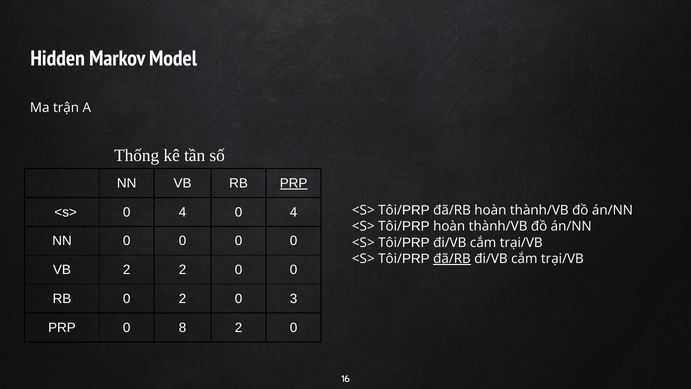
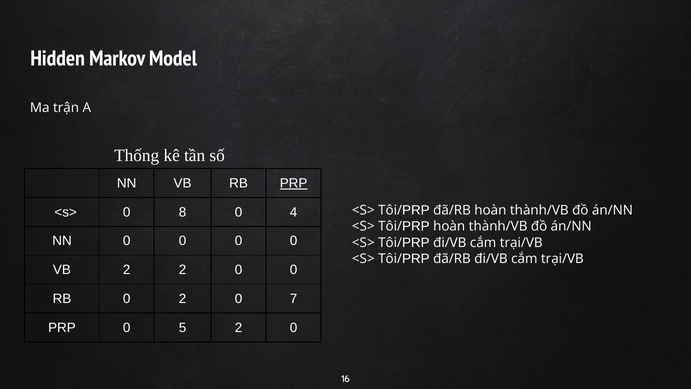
<s> 0 4: 4 -> 8
đã/RB at (452, 259) underline: present -> none
3: 3 -> 7
8: 8 -> 5
